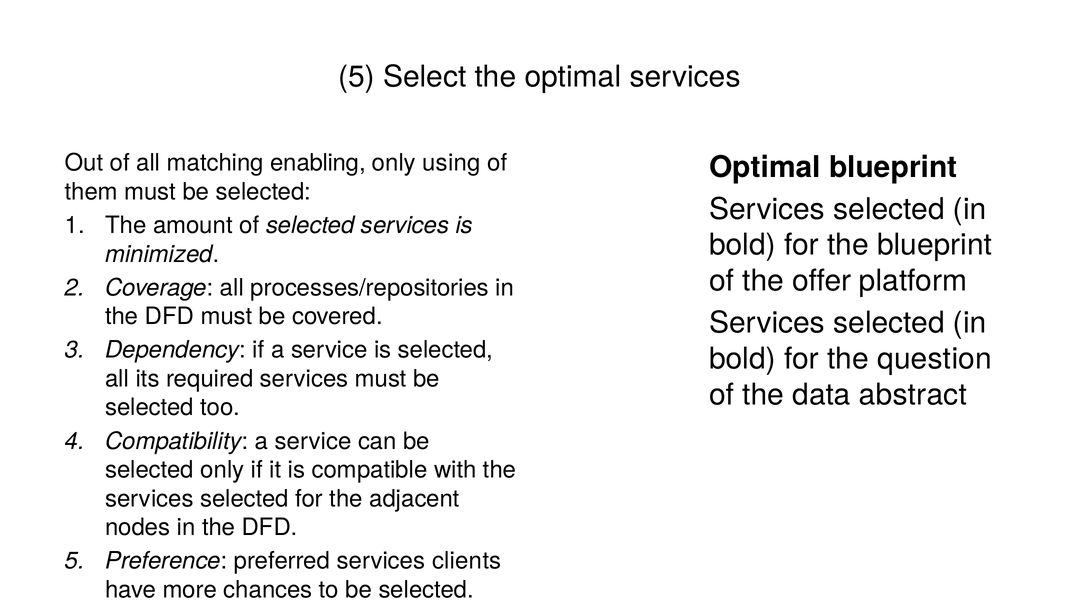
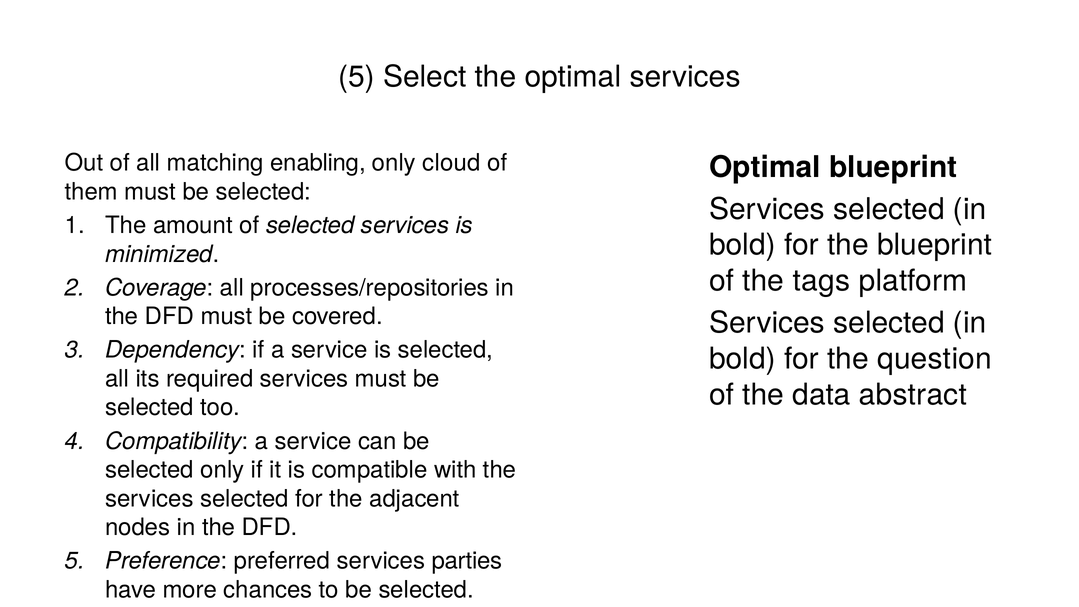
using: using -> cloud
offer: offer -> tags
clients: clients -> parties
